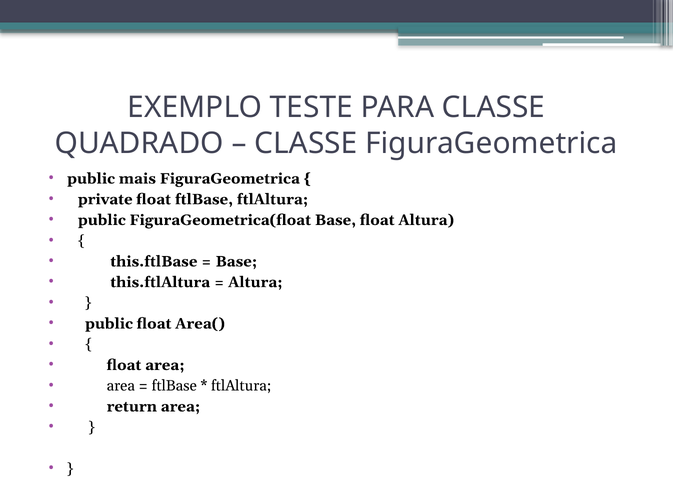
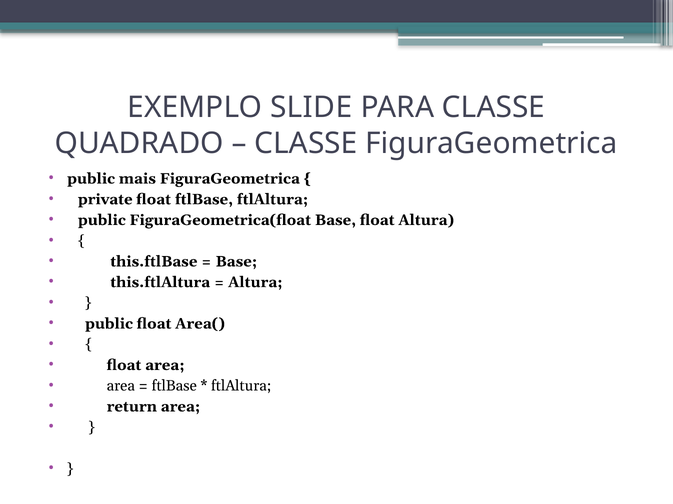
TESTE: TESTE -> SLIDE
